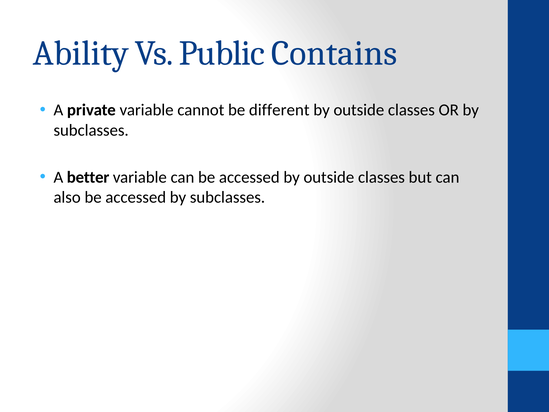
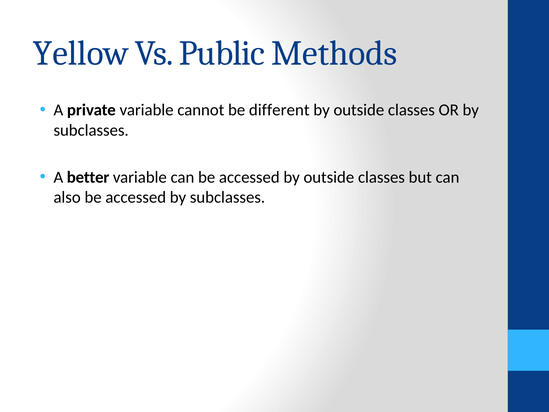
Ability: Ability -> Yellow
Contains: Contains -> Methods
